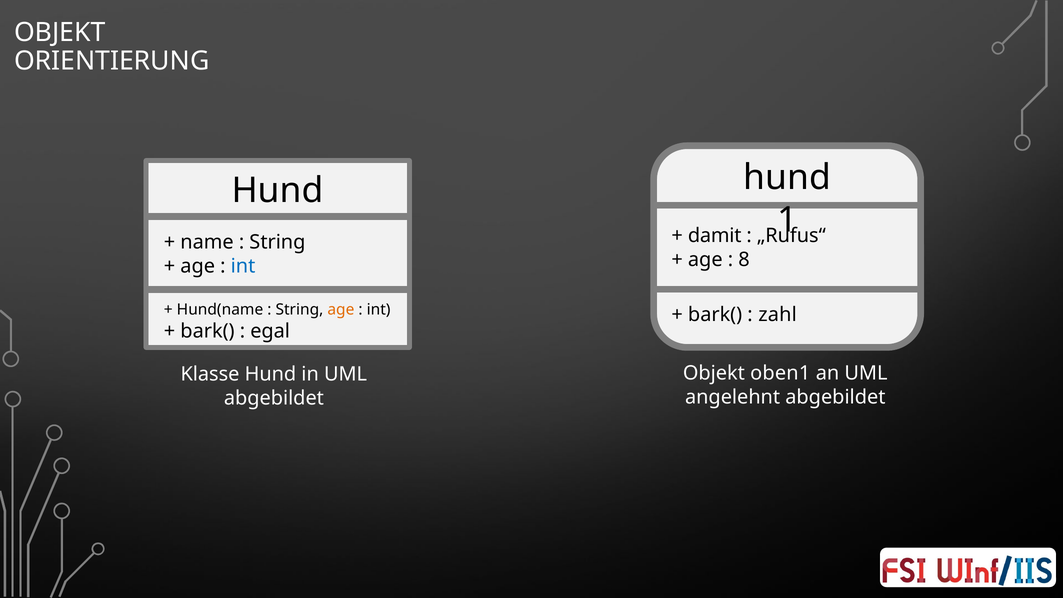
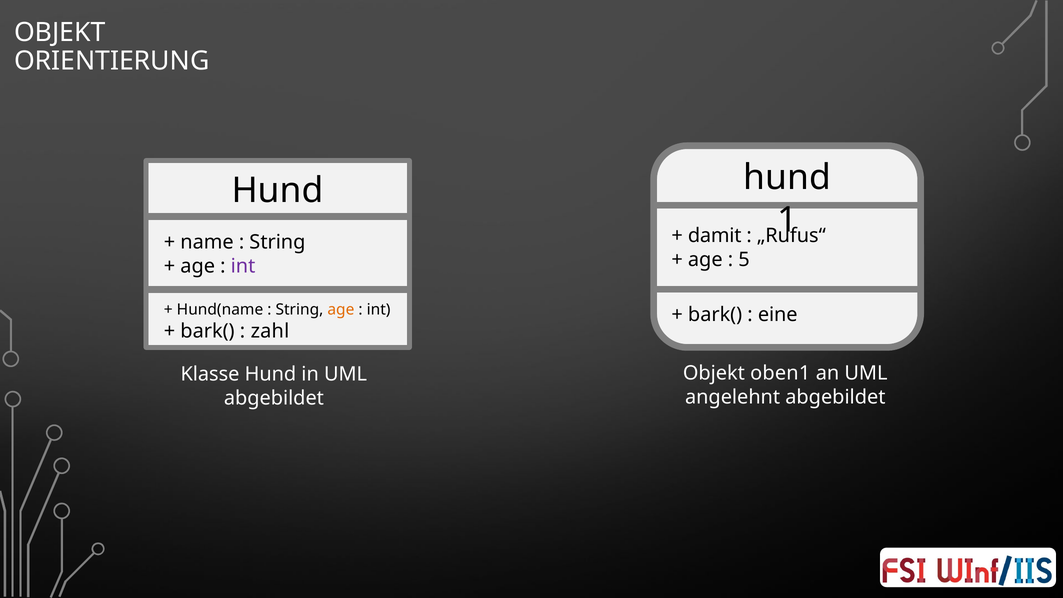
8: 8 -> 5
int at (243, 266) colour: blue -> purple
zahl: zahl -> eine
egal: egal -> zahl
